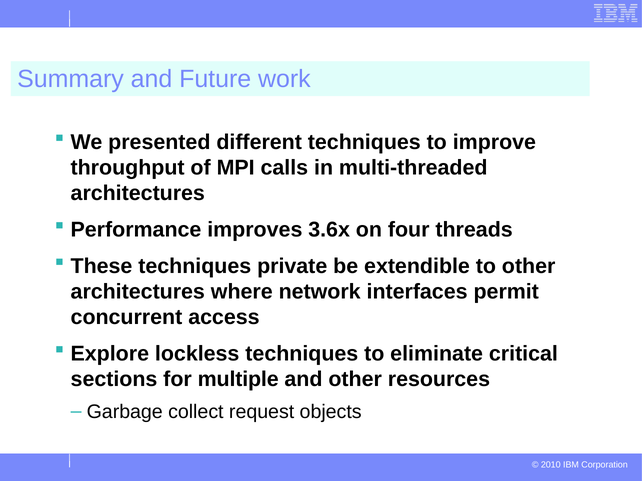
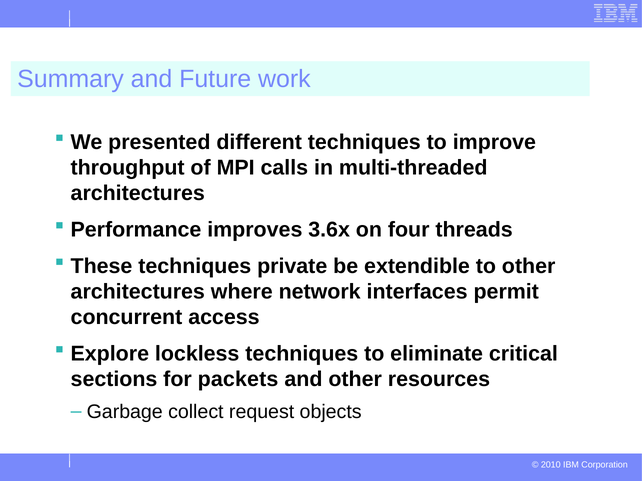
multiple: multiple -> packets
